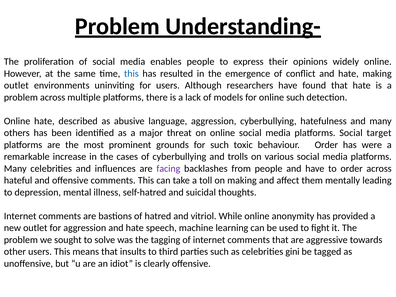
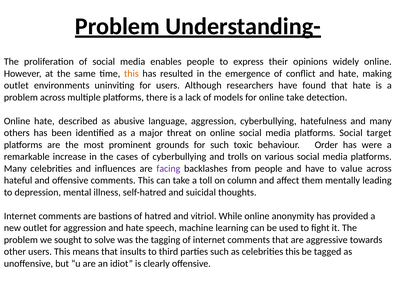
this at (131, 73) colour: blue -> orange
online such: such -> take
to order: order -> value
on making: making -> column
celebrities gini: gini -> this
